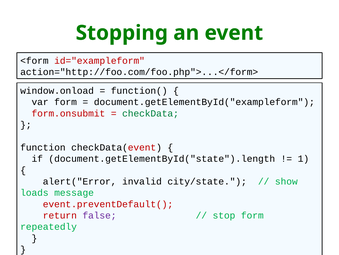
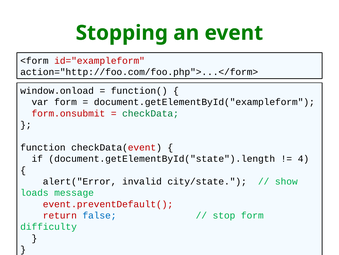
1: 1 -> 4
false colour: purple -> blue
repeatedly: repeatedly -> difficulty
